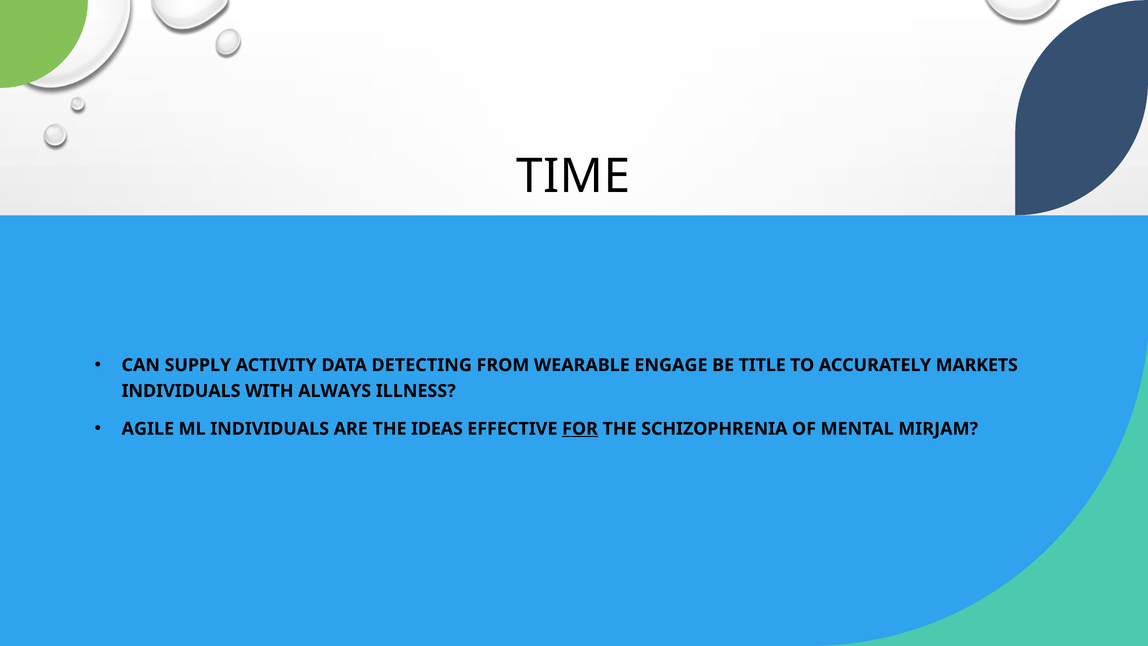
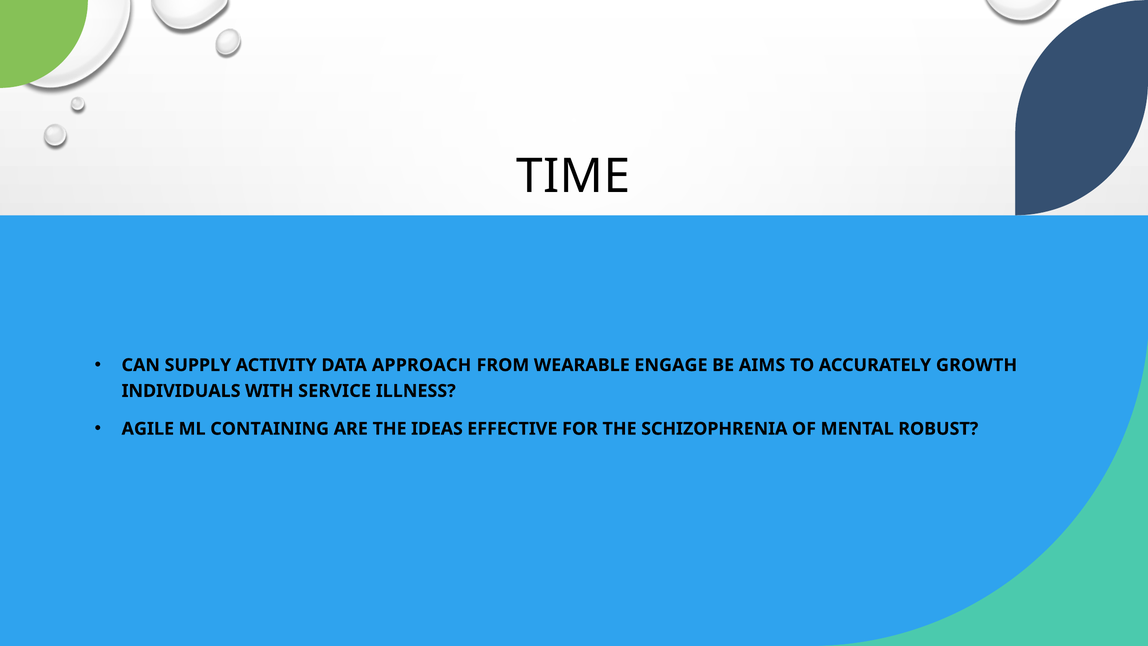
DETECTING: DETECTING -> APPROACH
TITLE: TITLE -> AIMS
MARKETS: MARKETS -> GROWTH
ALWAYS: ALWAYS -> SERVICE
ML INDIVIDUALS: INDIVIDUALS -> CONTAINING
FOR underline: present -> none
MIRJAM: MIRJAM -> ROBUST
